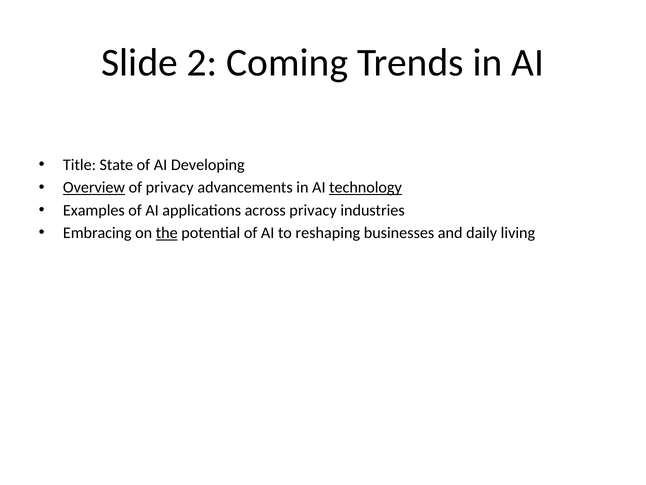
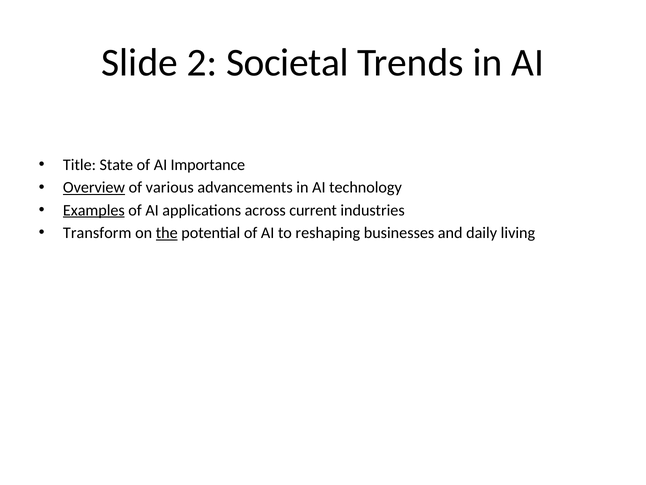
Coming: Coming -> Societal
Developing: Developing -> Importance
of privacy: privacy -> various
technology underline: present -> none
Examples underline: none -> present
across privacy: privacy -> current
Embracing: Embracing -> Transform
